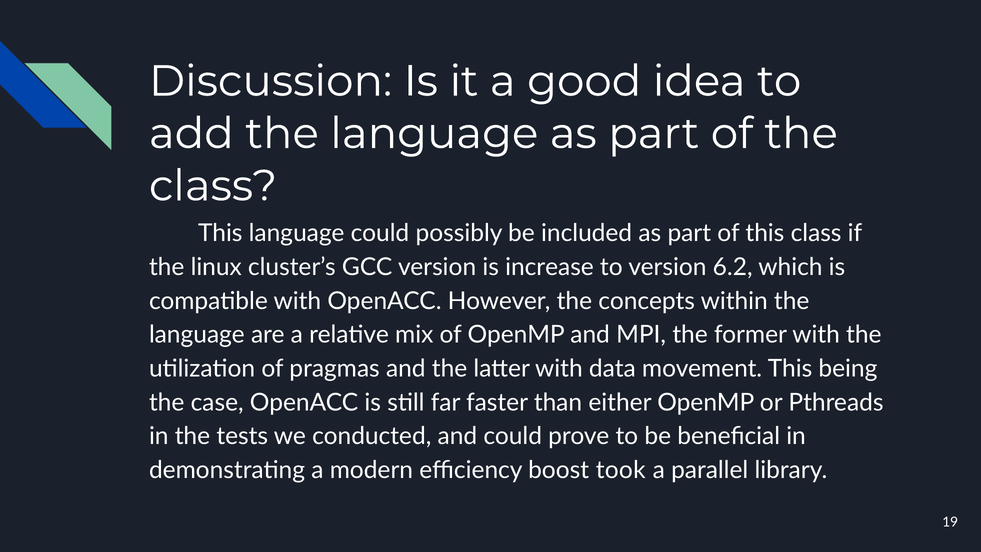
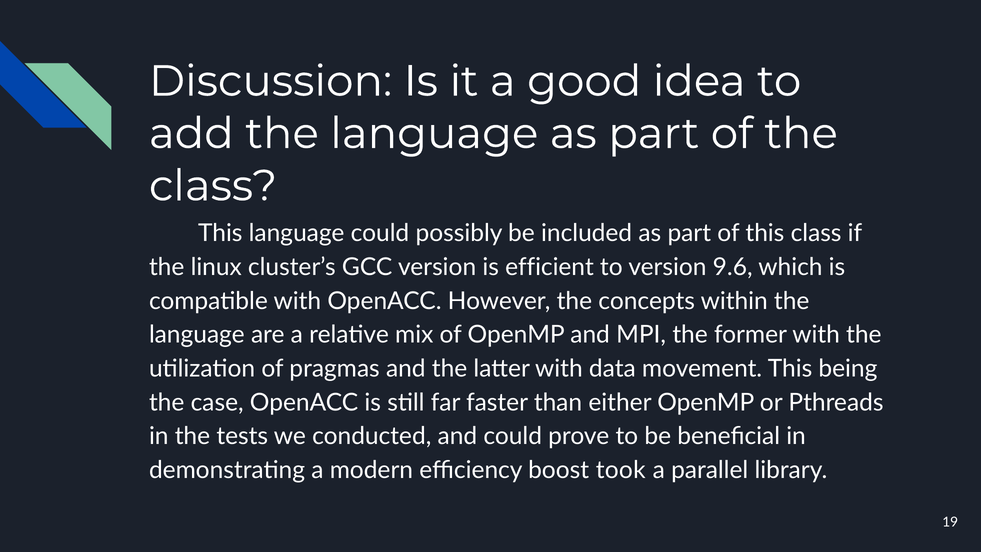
increase: increase -> efficient
6.2: 6.2 -> 9.6
